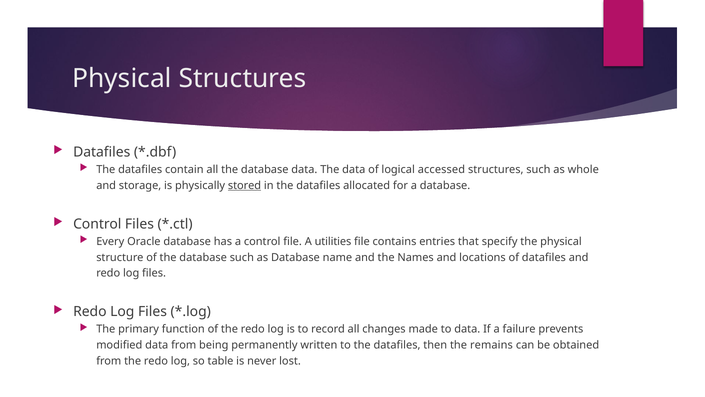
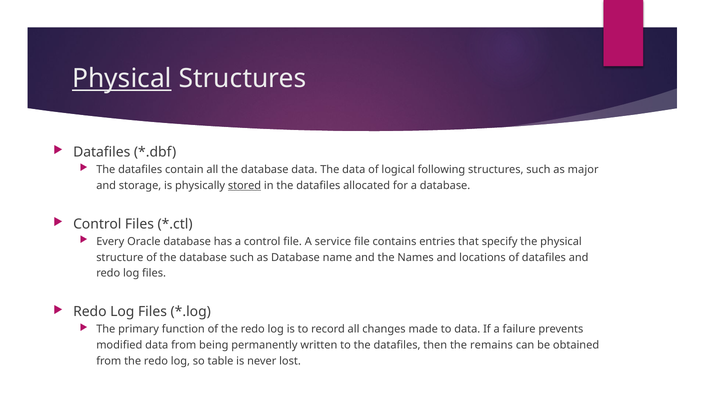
Physical at (122, 79) underline: none -> present
accessed: accessed -> following
whole: whole -> major
utilities: utilities -> service
